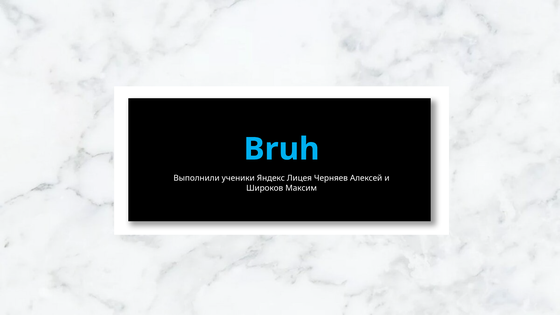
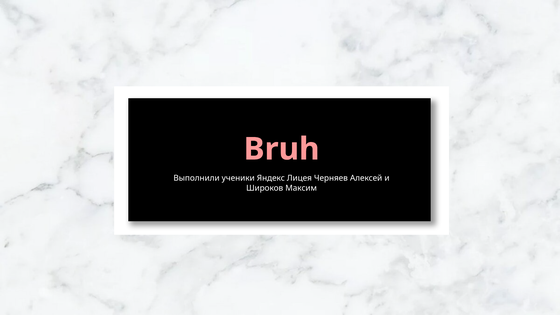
Bruh colour: light blue -> pink
